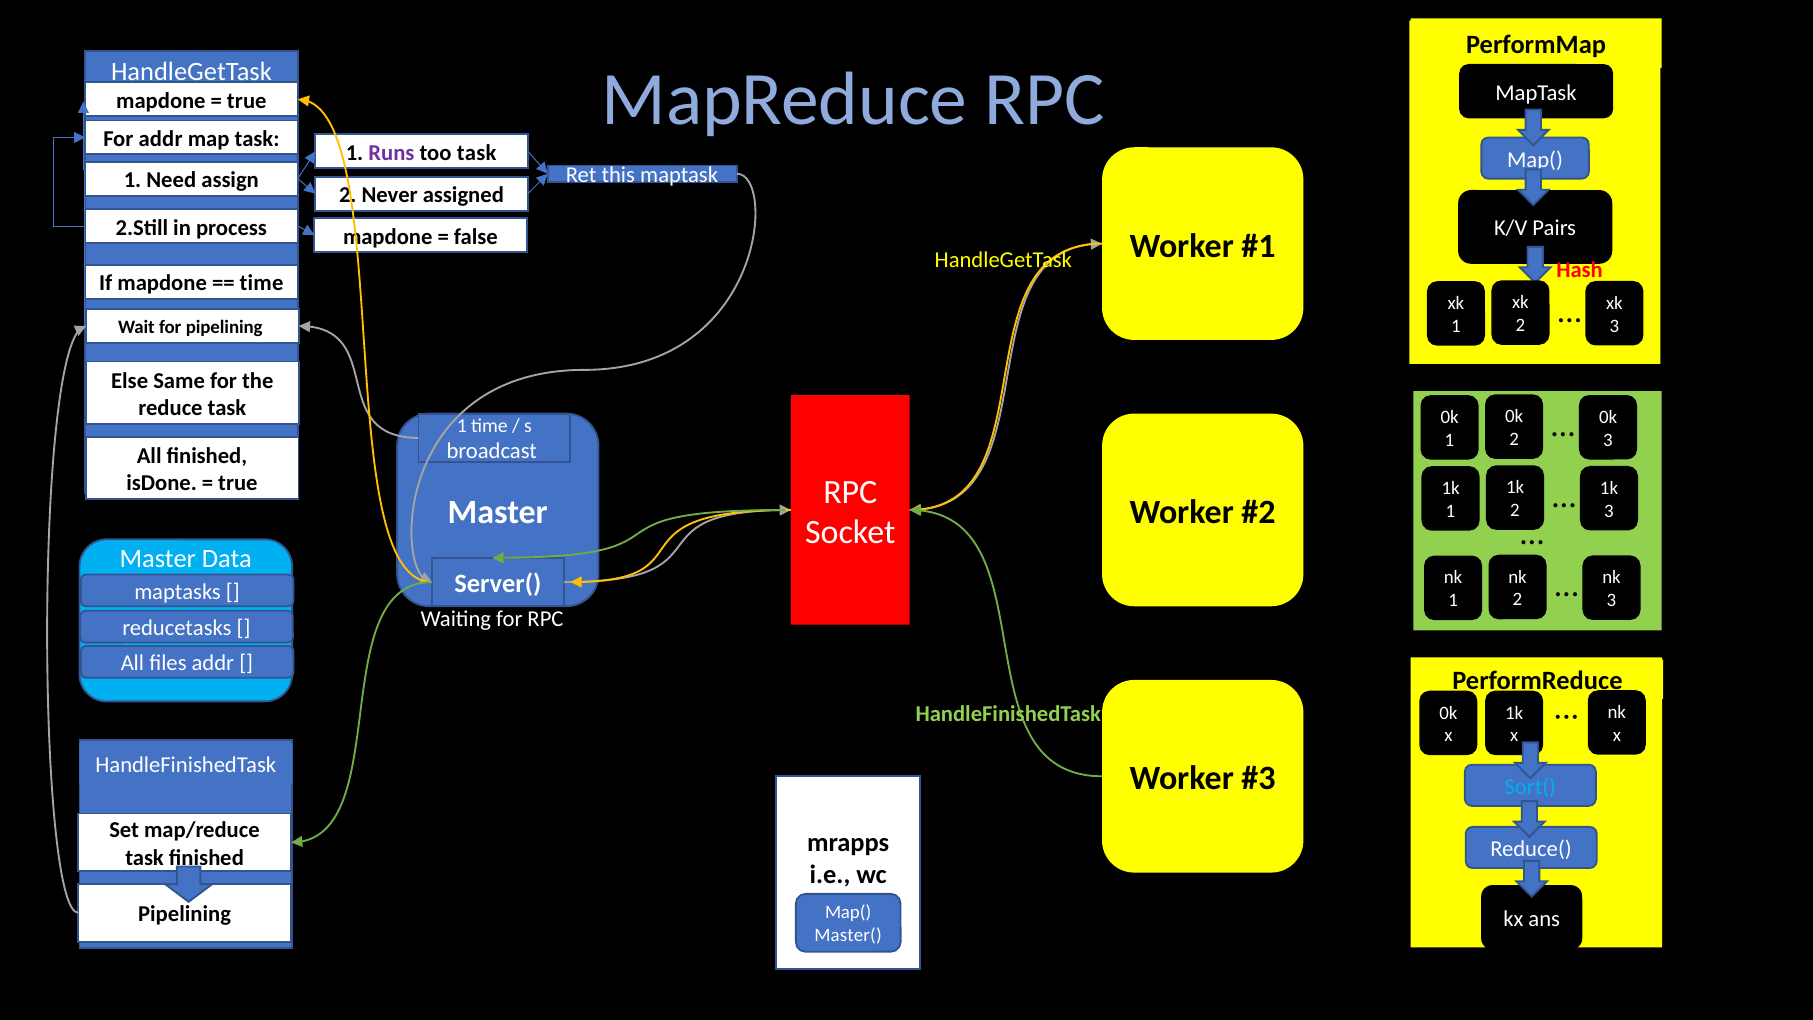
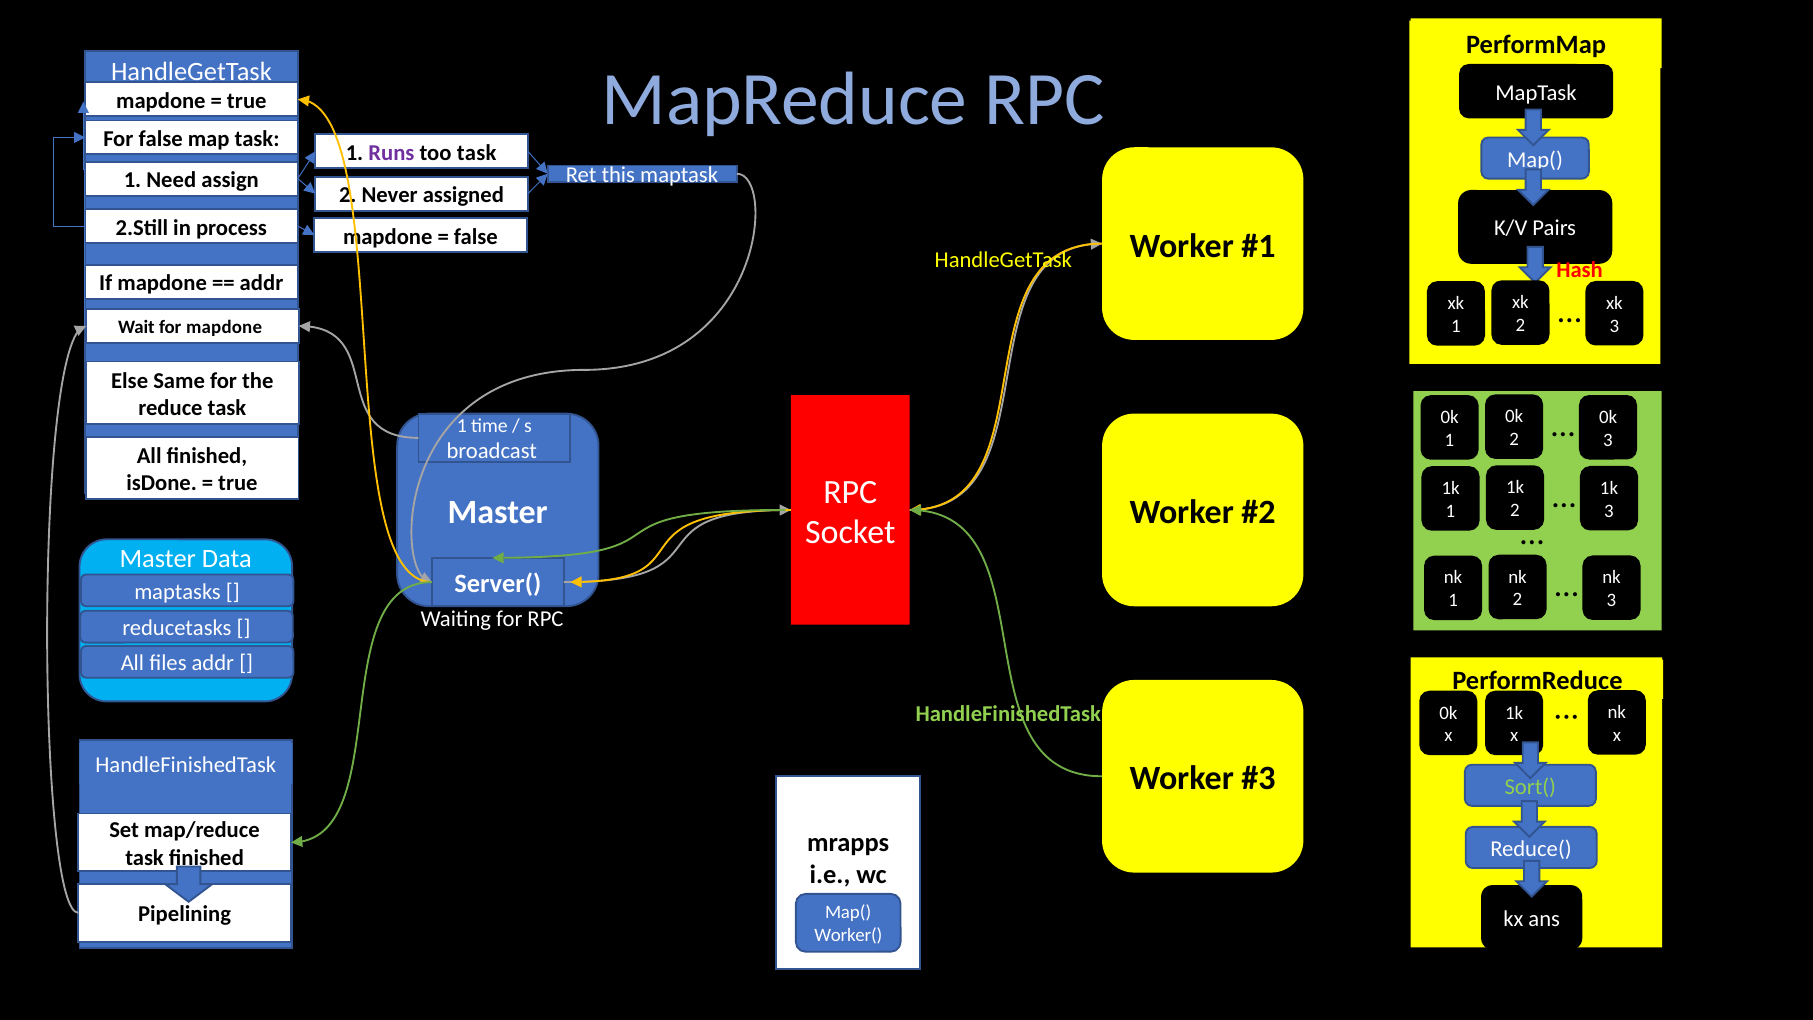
For addr: addr -> false
time at (262, 283): time -> addr
for pipelining: pipelining -> mapdone
Sort( colour: light blue -> light green
Master(: Master( -> Worker(
